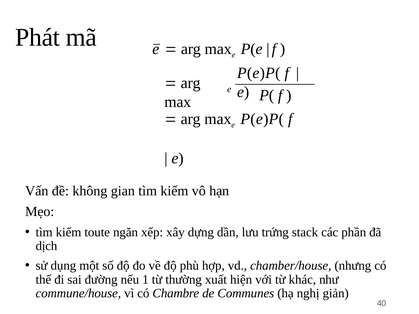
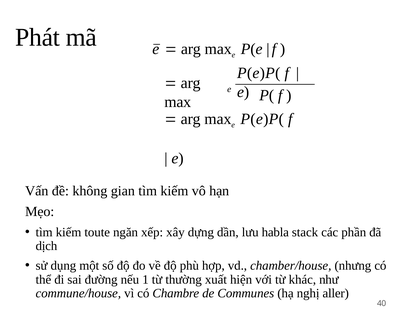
trứng: trứng -> habla
giản: giản -> aller
